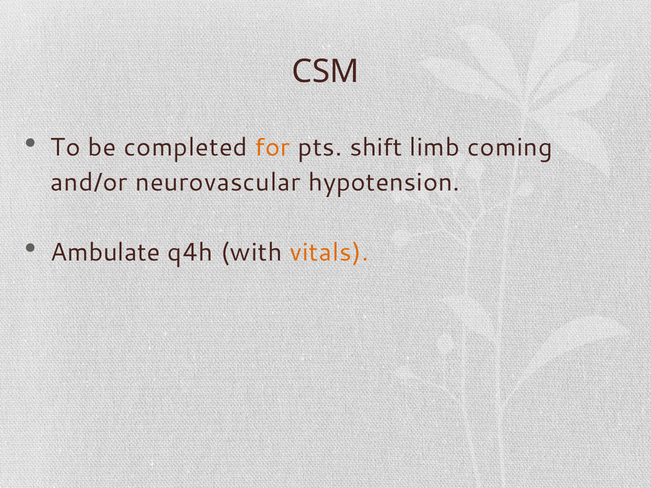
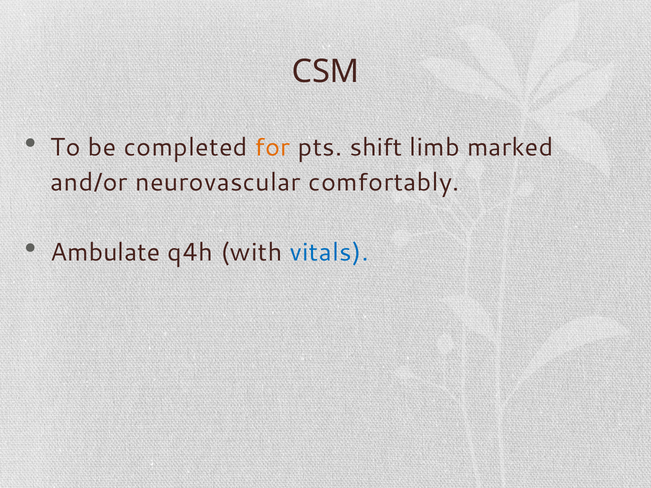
coming: coming -> marked
hypotension: hypotension -> comfortably
vitals colour: orange -> blue
